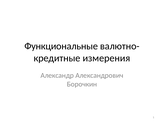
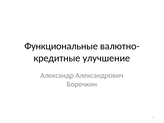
измерения: измерения -> улучшение
